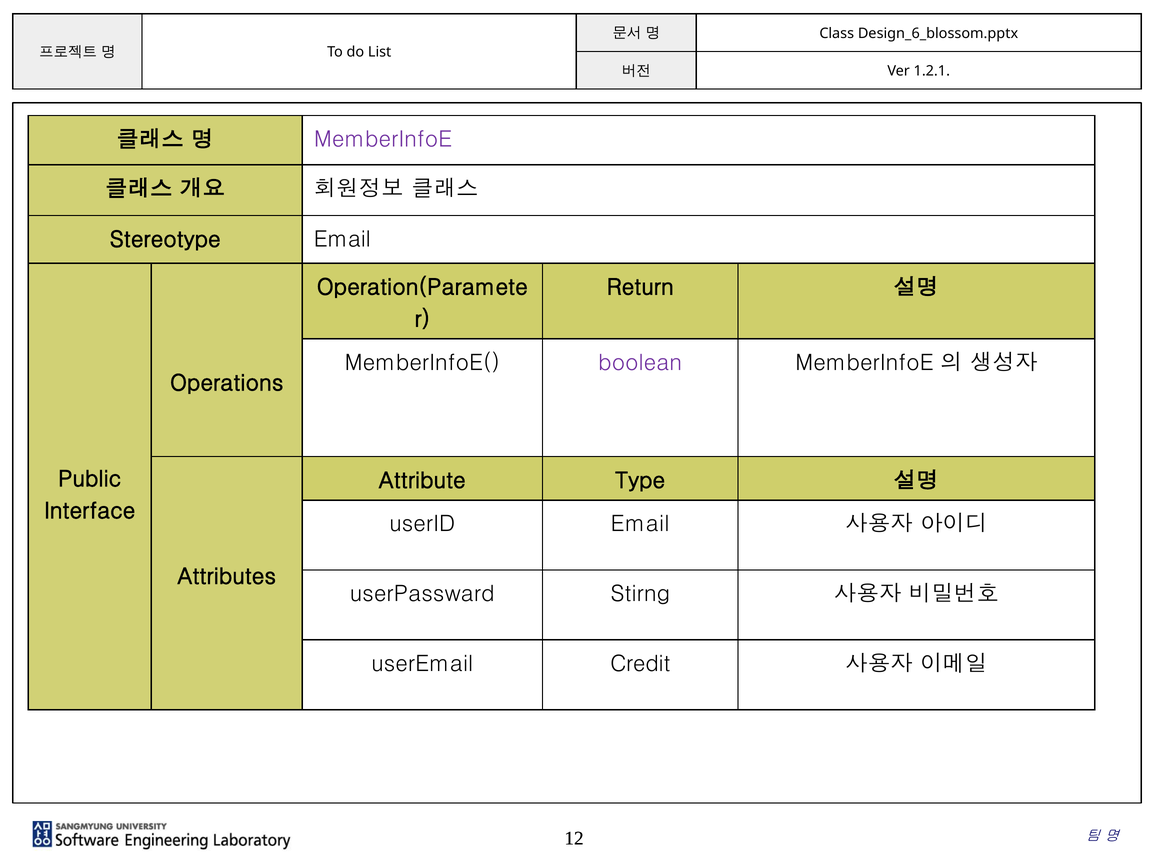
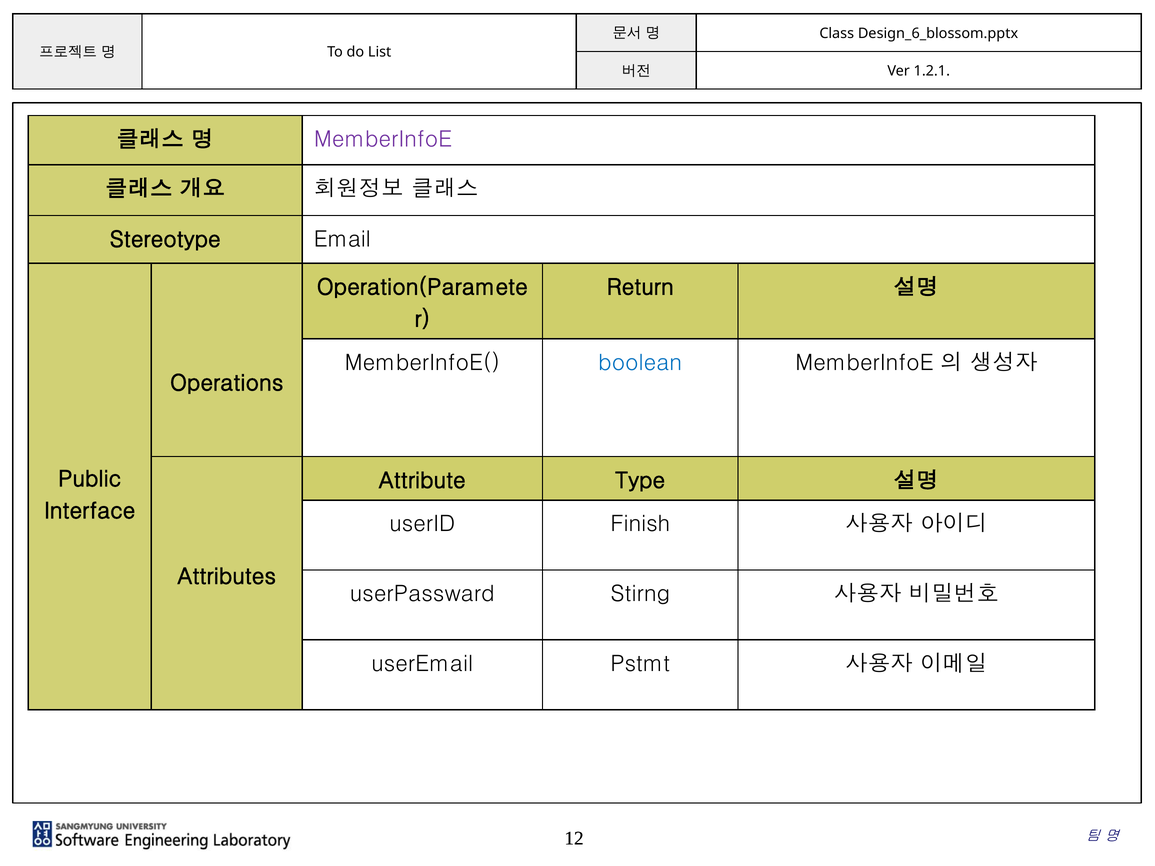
boolean colour: purple -> blue
userID Email: Email -> Finish
Credit: Credit -> Pstmt
